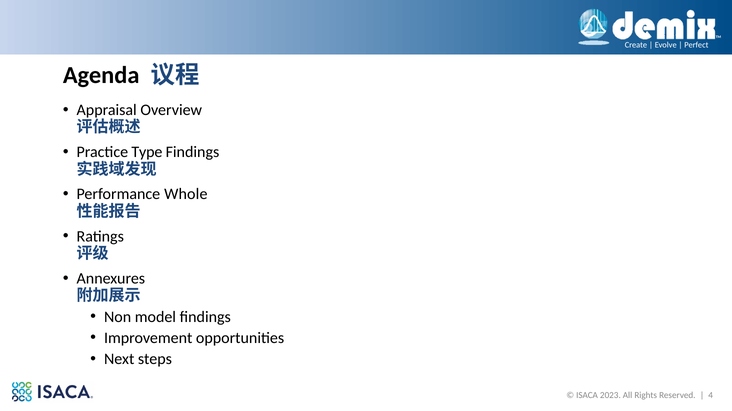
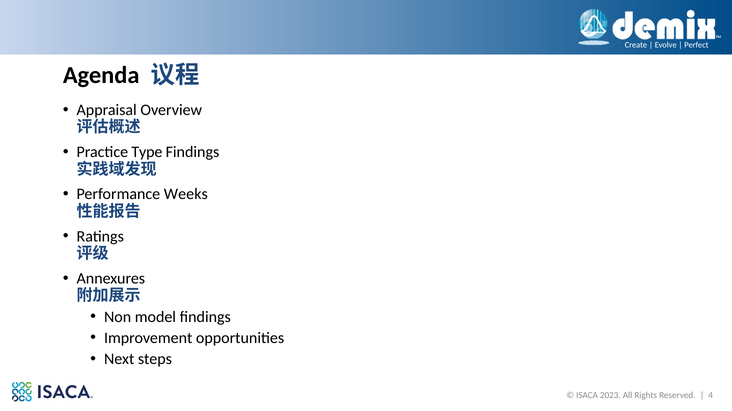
Whole: Whole -> Weeks
